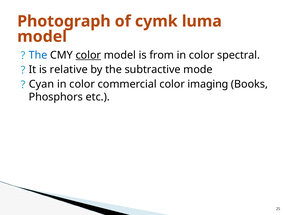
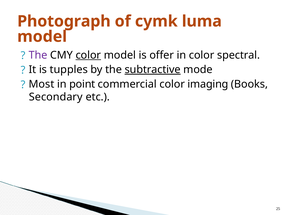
The at (38, 55) colour: blue -> purple
from: from -> offer
relative: relative -> tupples
subtractive underline: none -> present
Cyan: Cyan -> Most
color at (82, 84): color -> point
Phosphors: Phosphors -> Secondary
